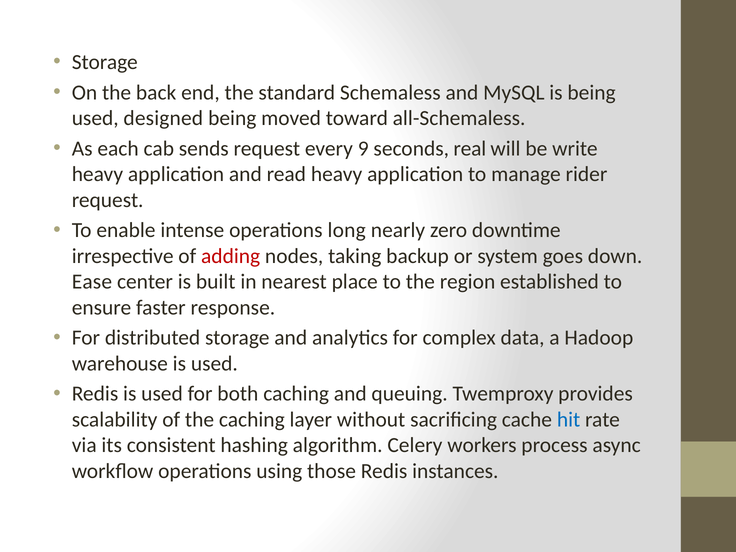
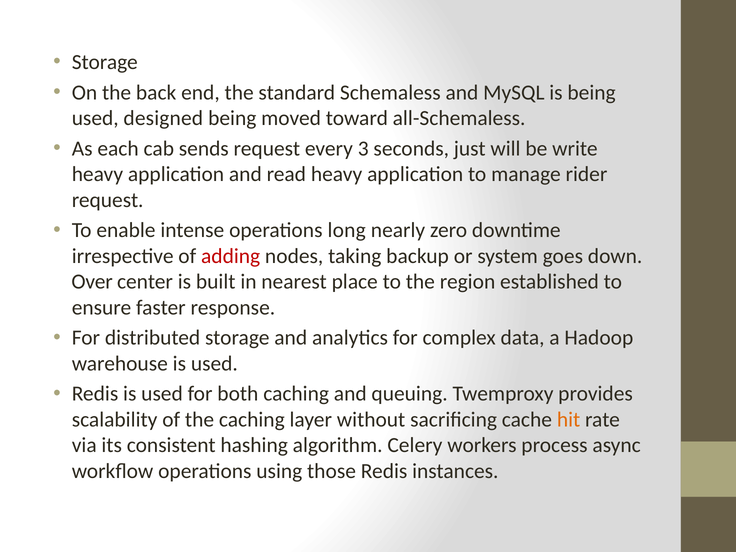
9: 9 -> 3
real: real -> just
Ease: Ease -> Over
hit colour: blue -> orange
